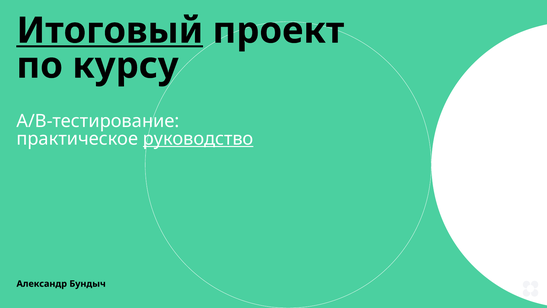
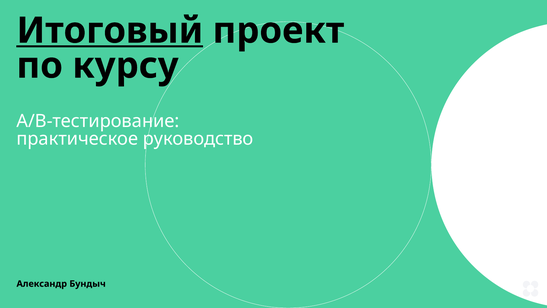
руководство underline: present -> none
